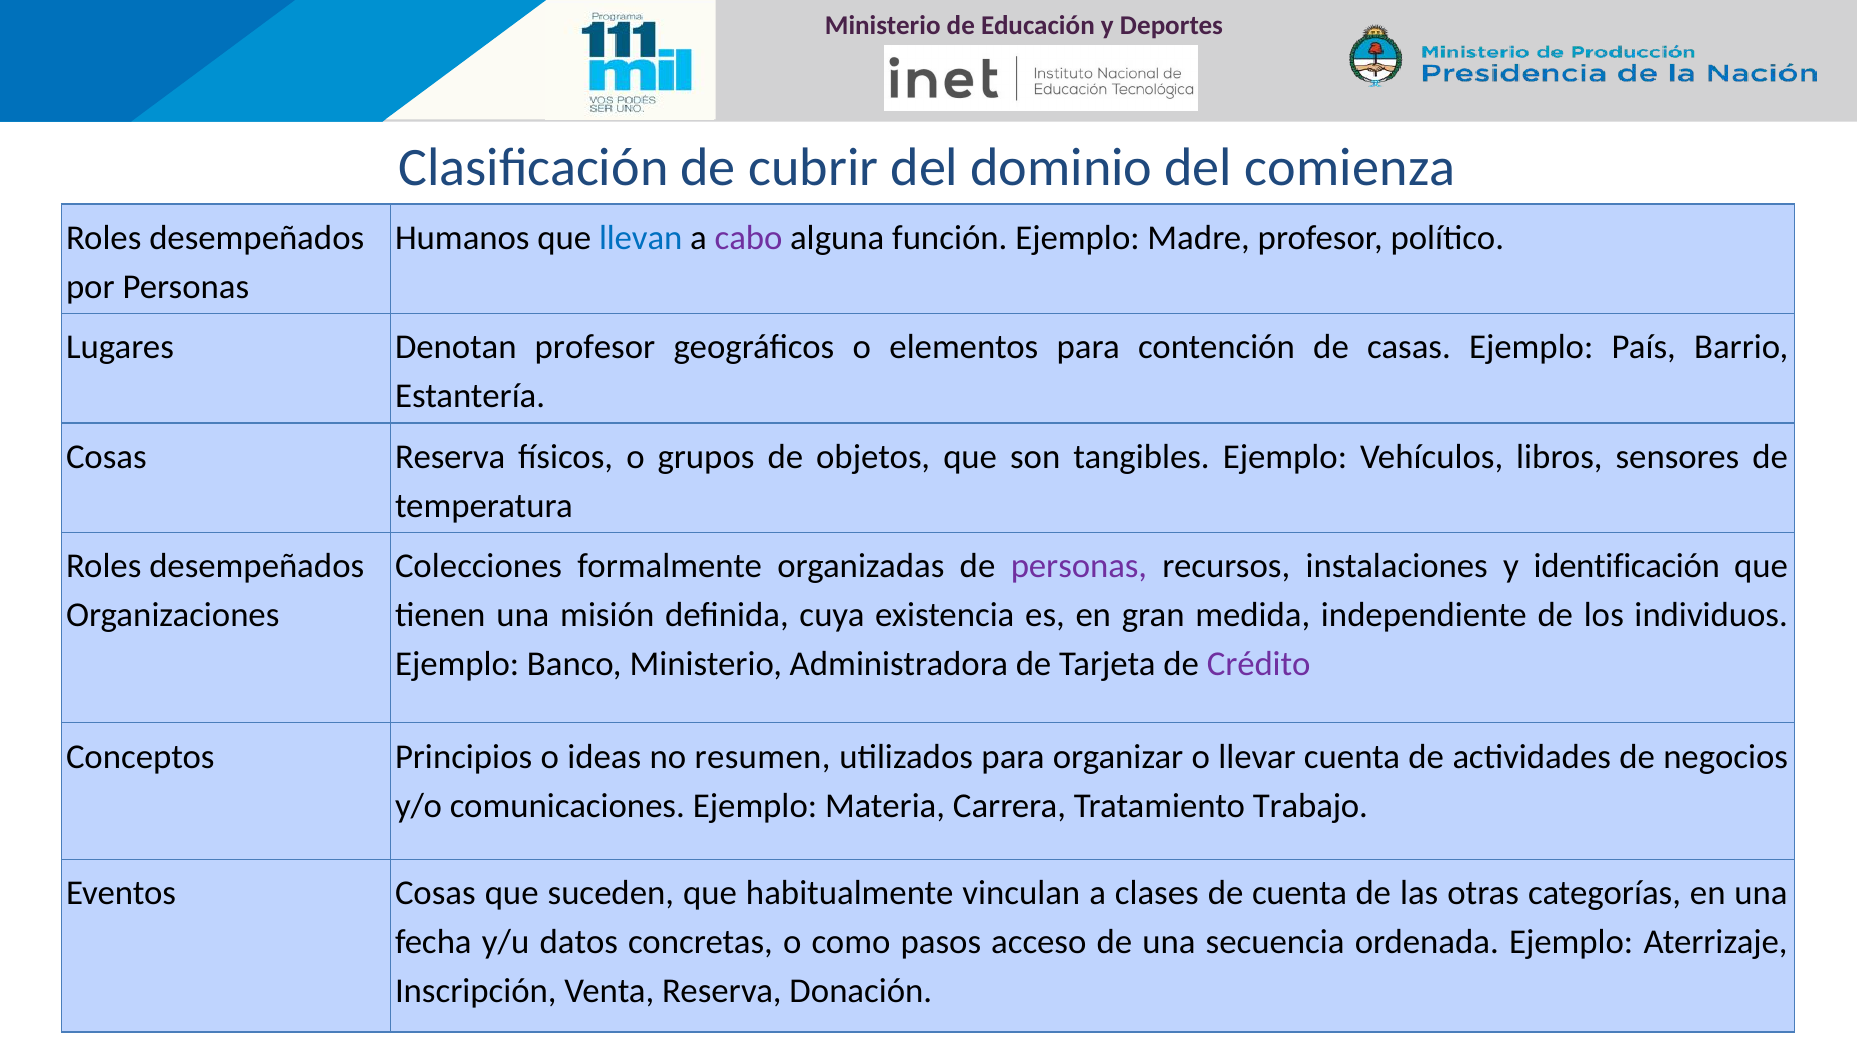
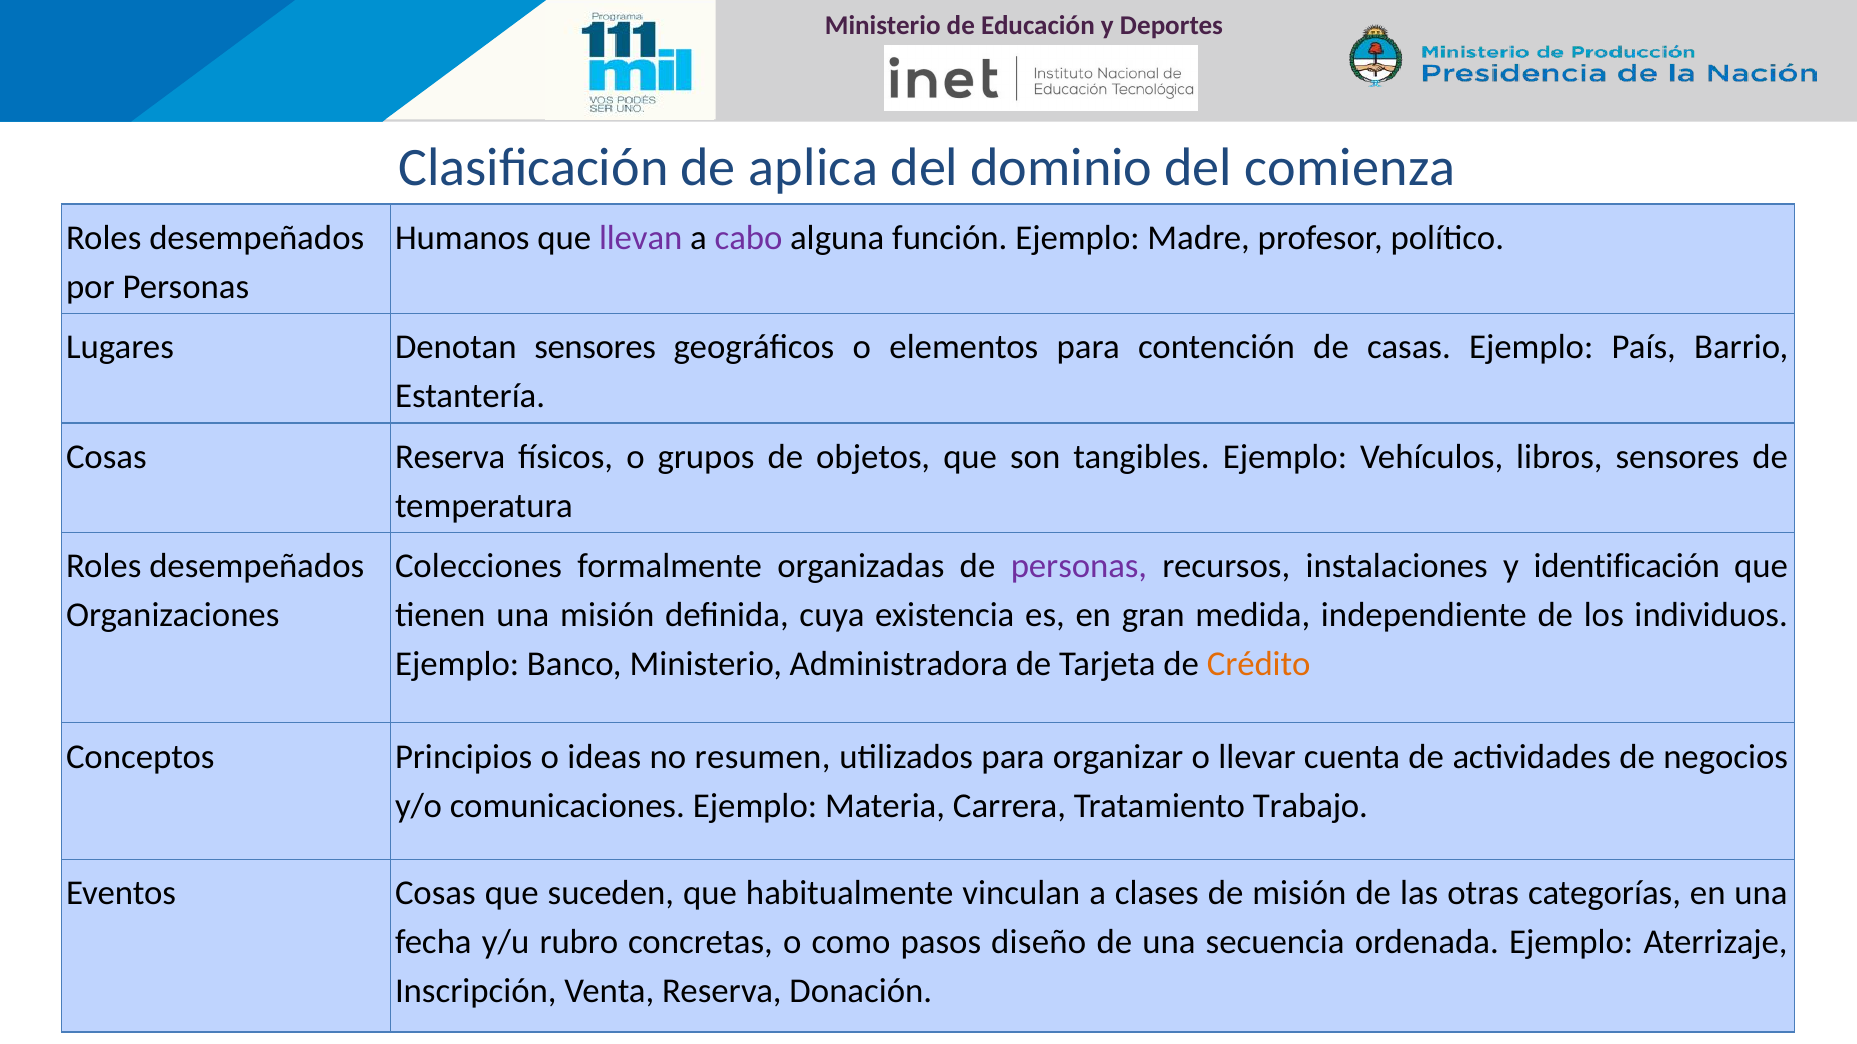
cubrir: cubrir -> aplica
llevan colour: blue -> purple
Denotan profesor: profesor -> sensores
Crédito colour: purple -> orange
de cuenta: cuenta -> misión
datos: datos -> rubro
acceso: acceso -> diseño
